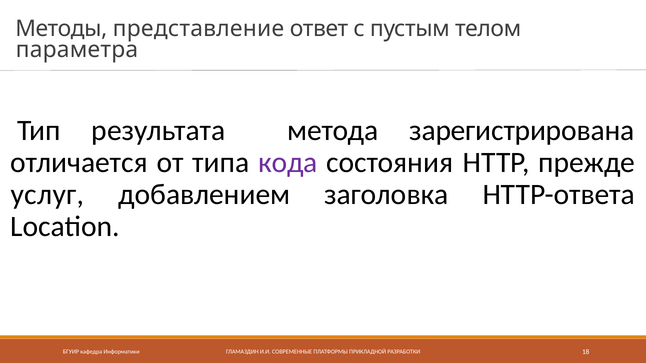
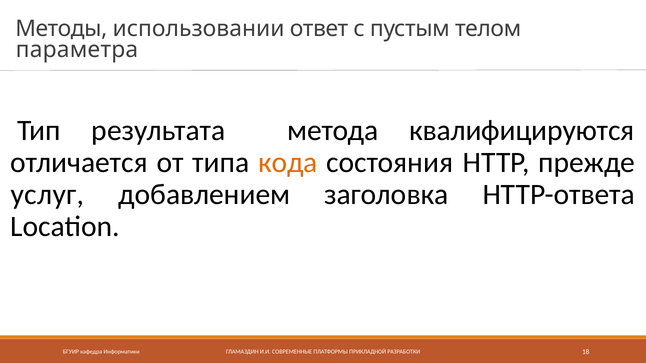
представление: представление -> использовании
зарегистрирована: зарегистрирована -> квалифицируются
кода colour: purple -> orange
